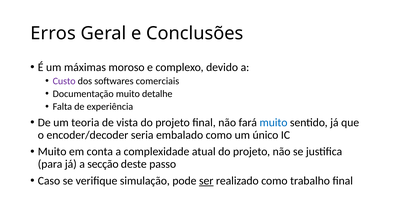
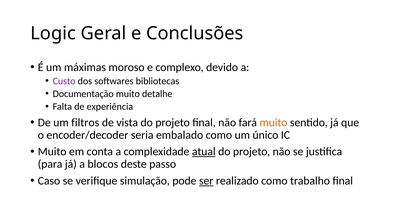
Erros: Erros -> Logic
comerciais: comerciais -> bibliotecas
teoria: teoria -> filtros
muito at (273, 122) colour: blue -> orange
atual underline: none -> present
secção: secção -> blocos
